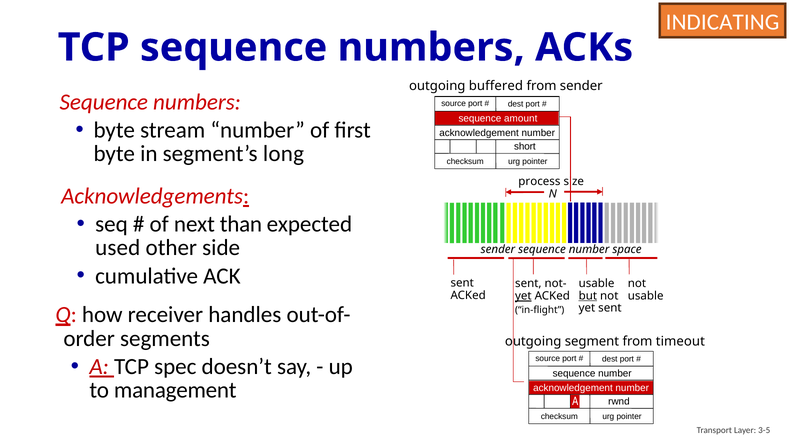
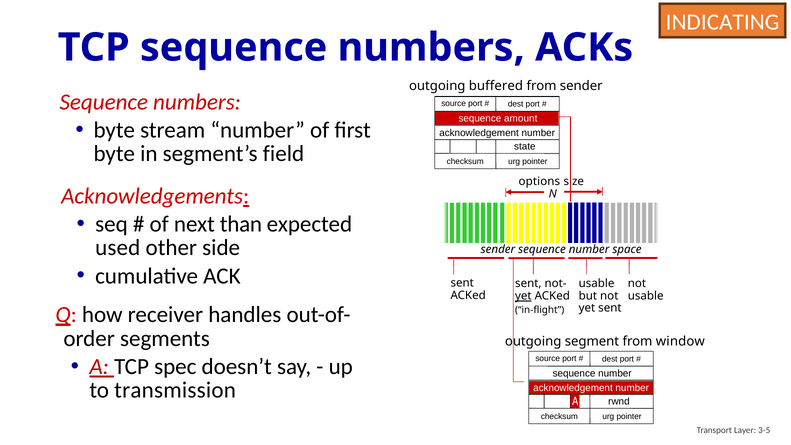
short: short -> state
long: long -> field
process: process -> options
but underline: present -> none
timeout: timeout -> window
management: management -> transmission
